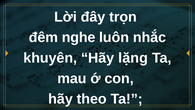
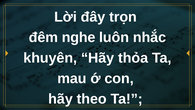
lặng: lặng -> thỏa
